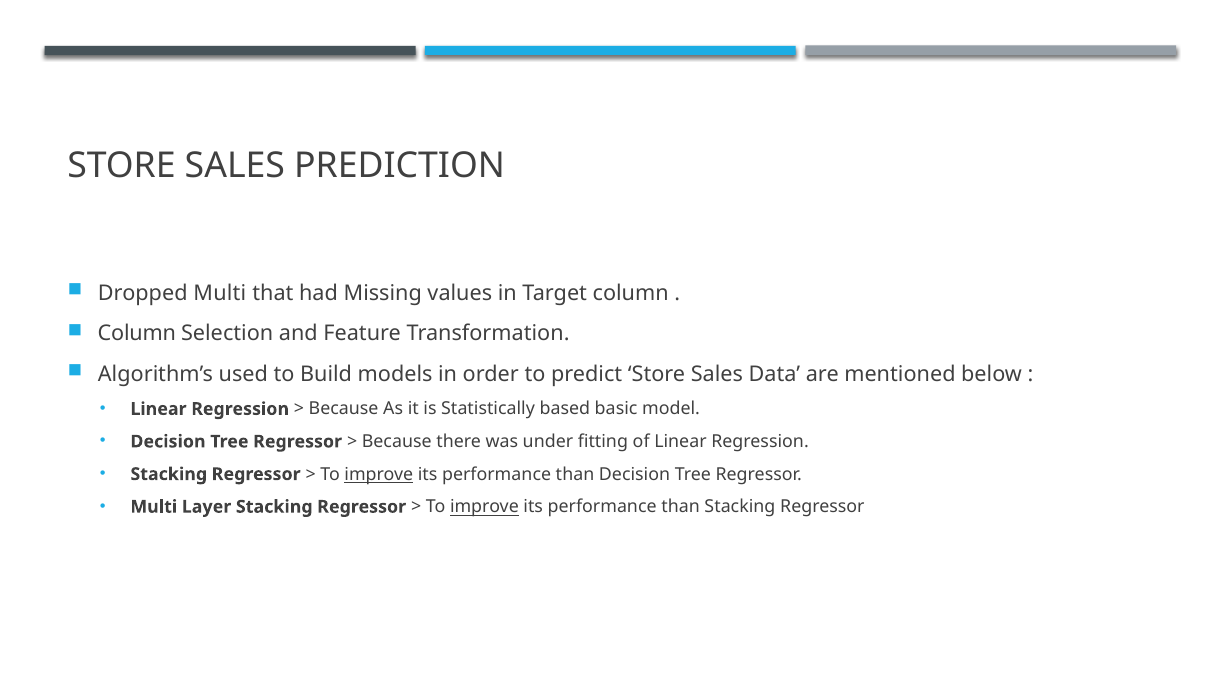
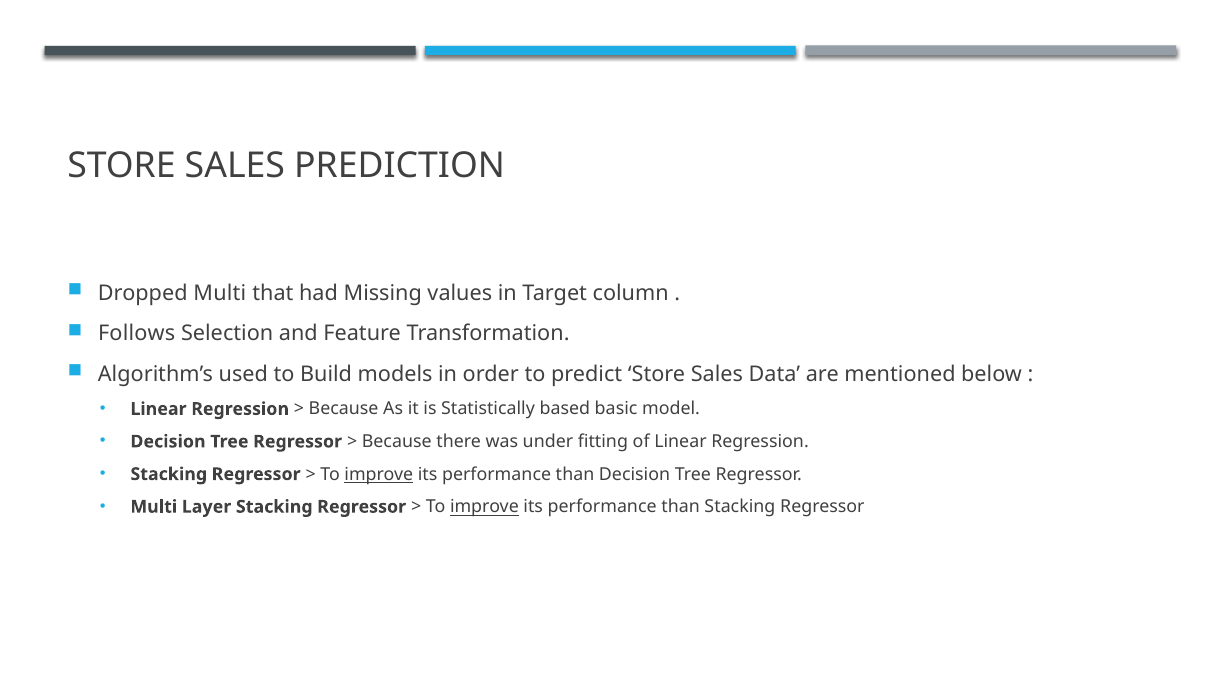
Column at (137, 334): Column -> Follows
